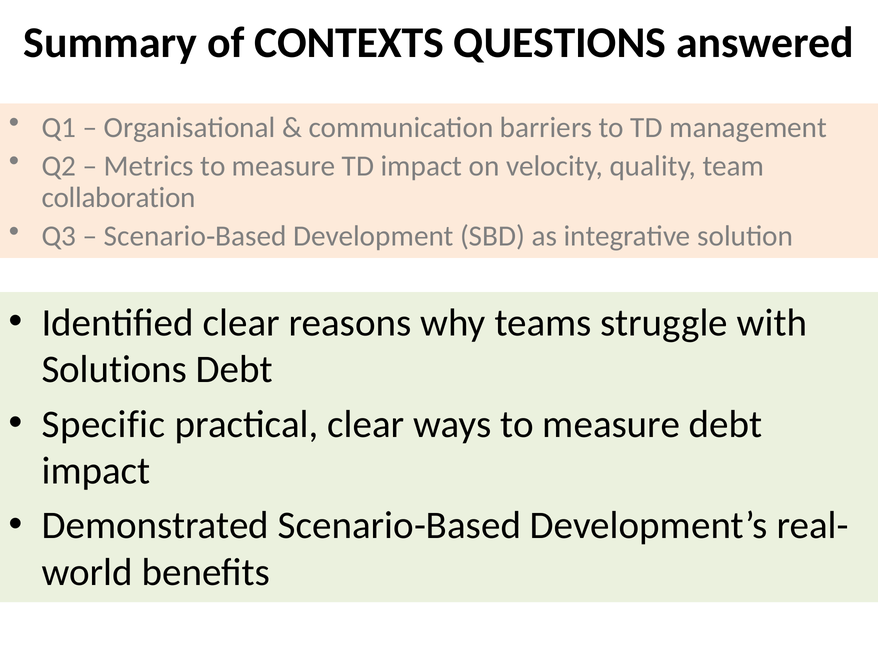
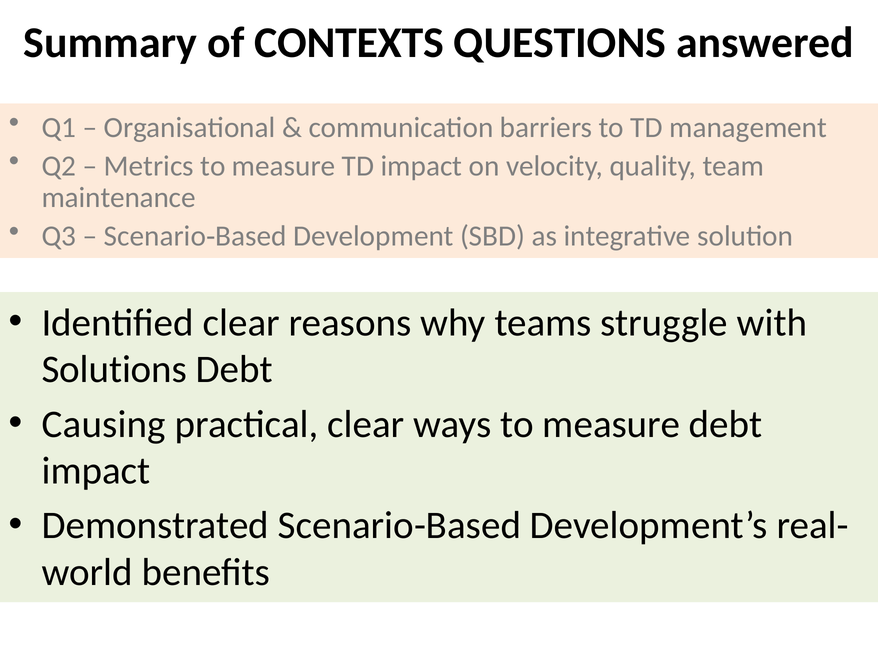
collaboration: collaboration -> maintenance
Specific: Specific -> Causing
